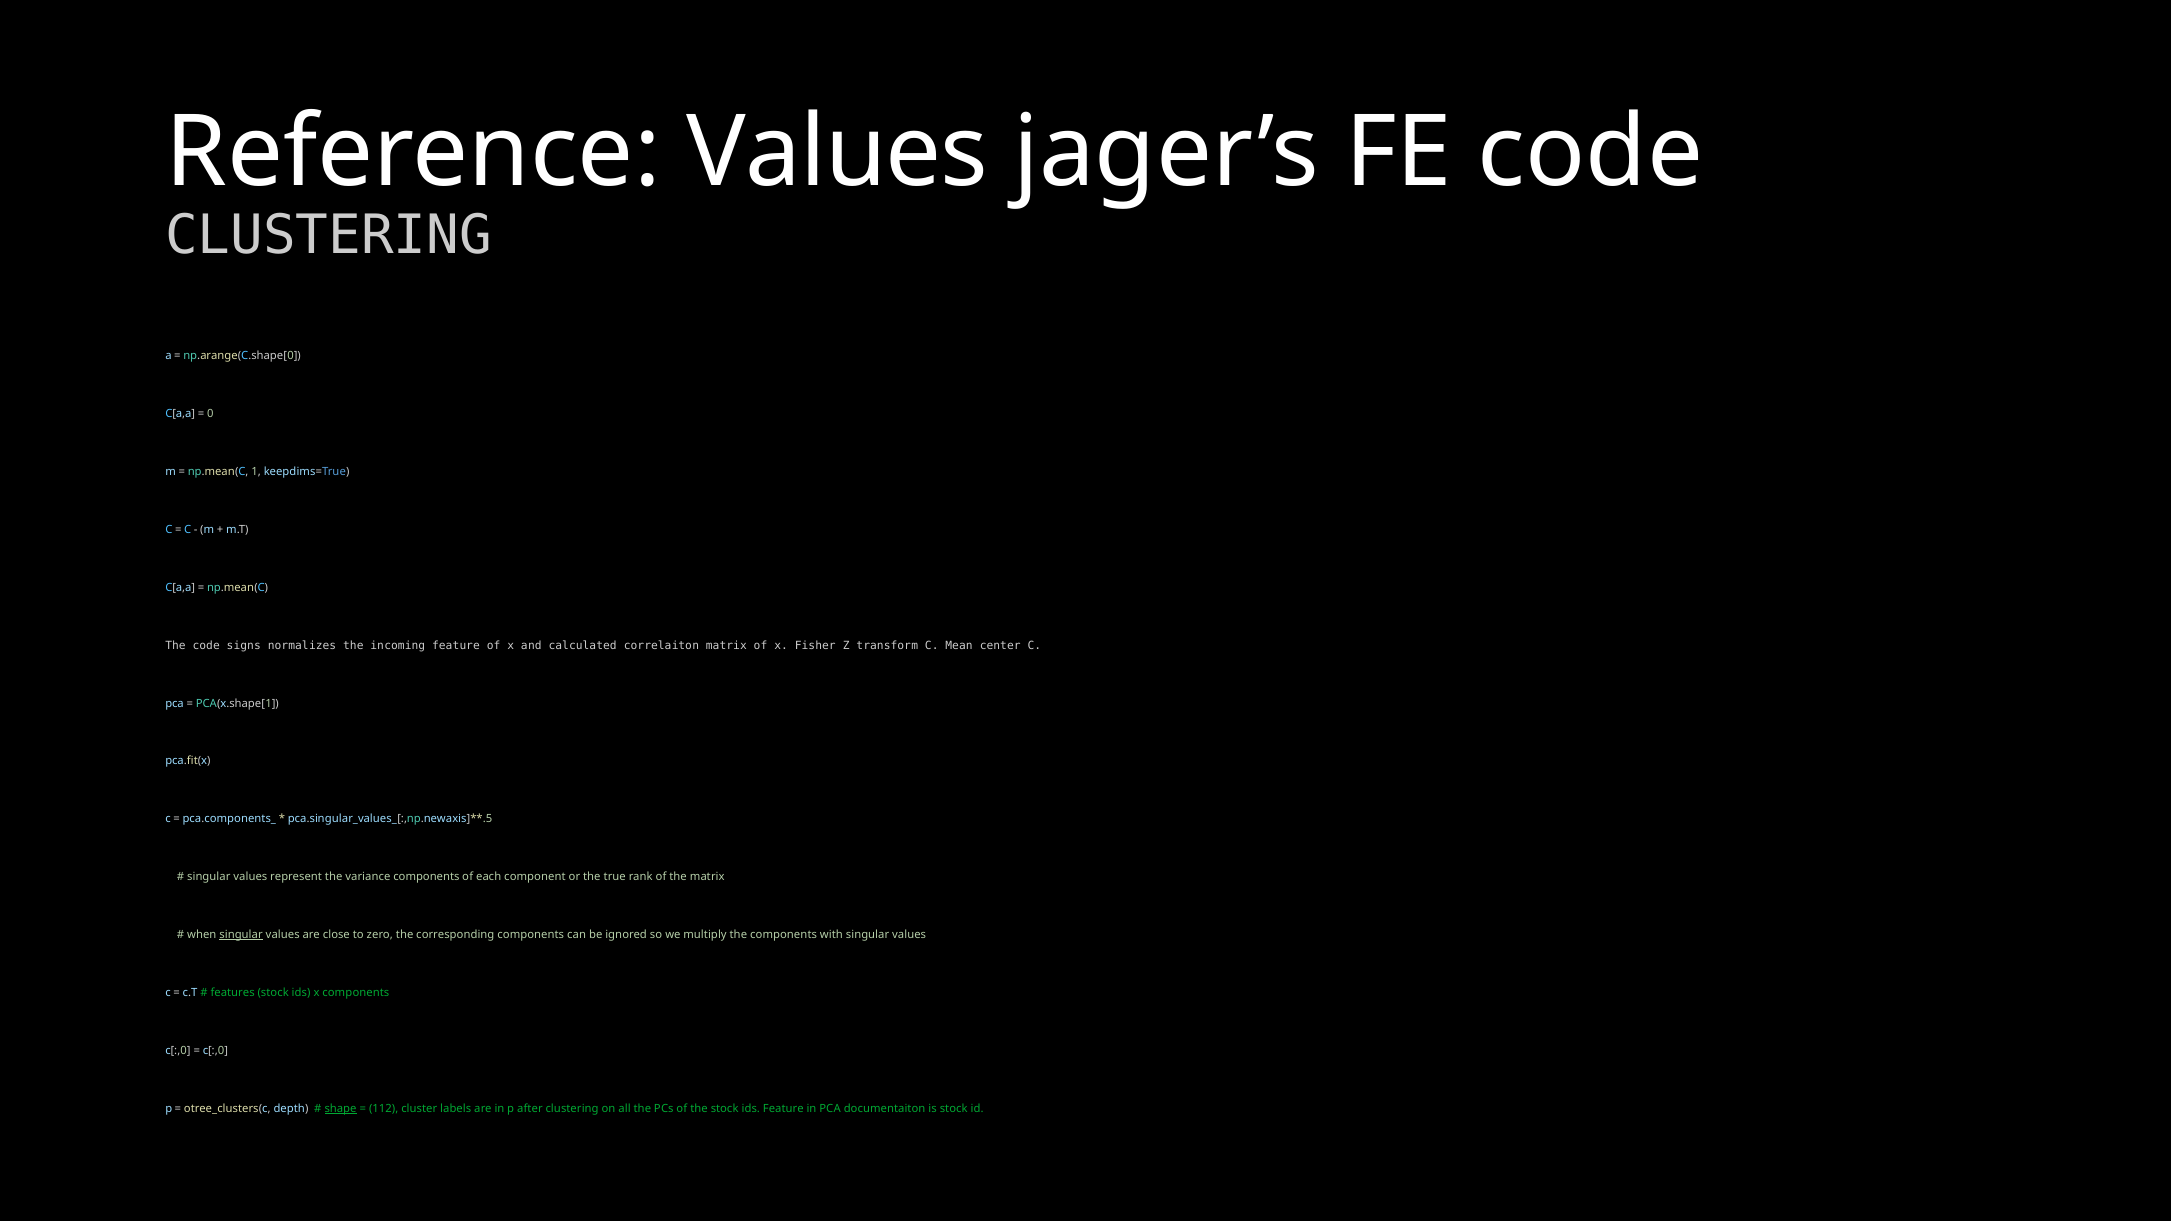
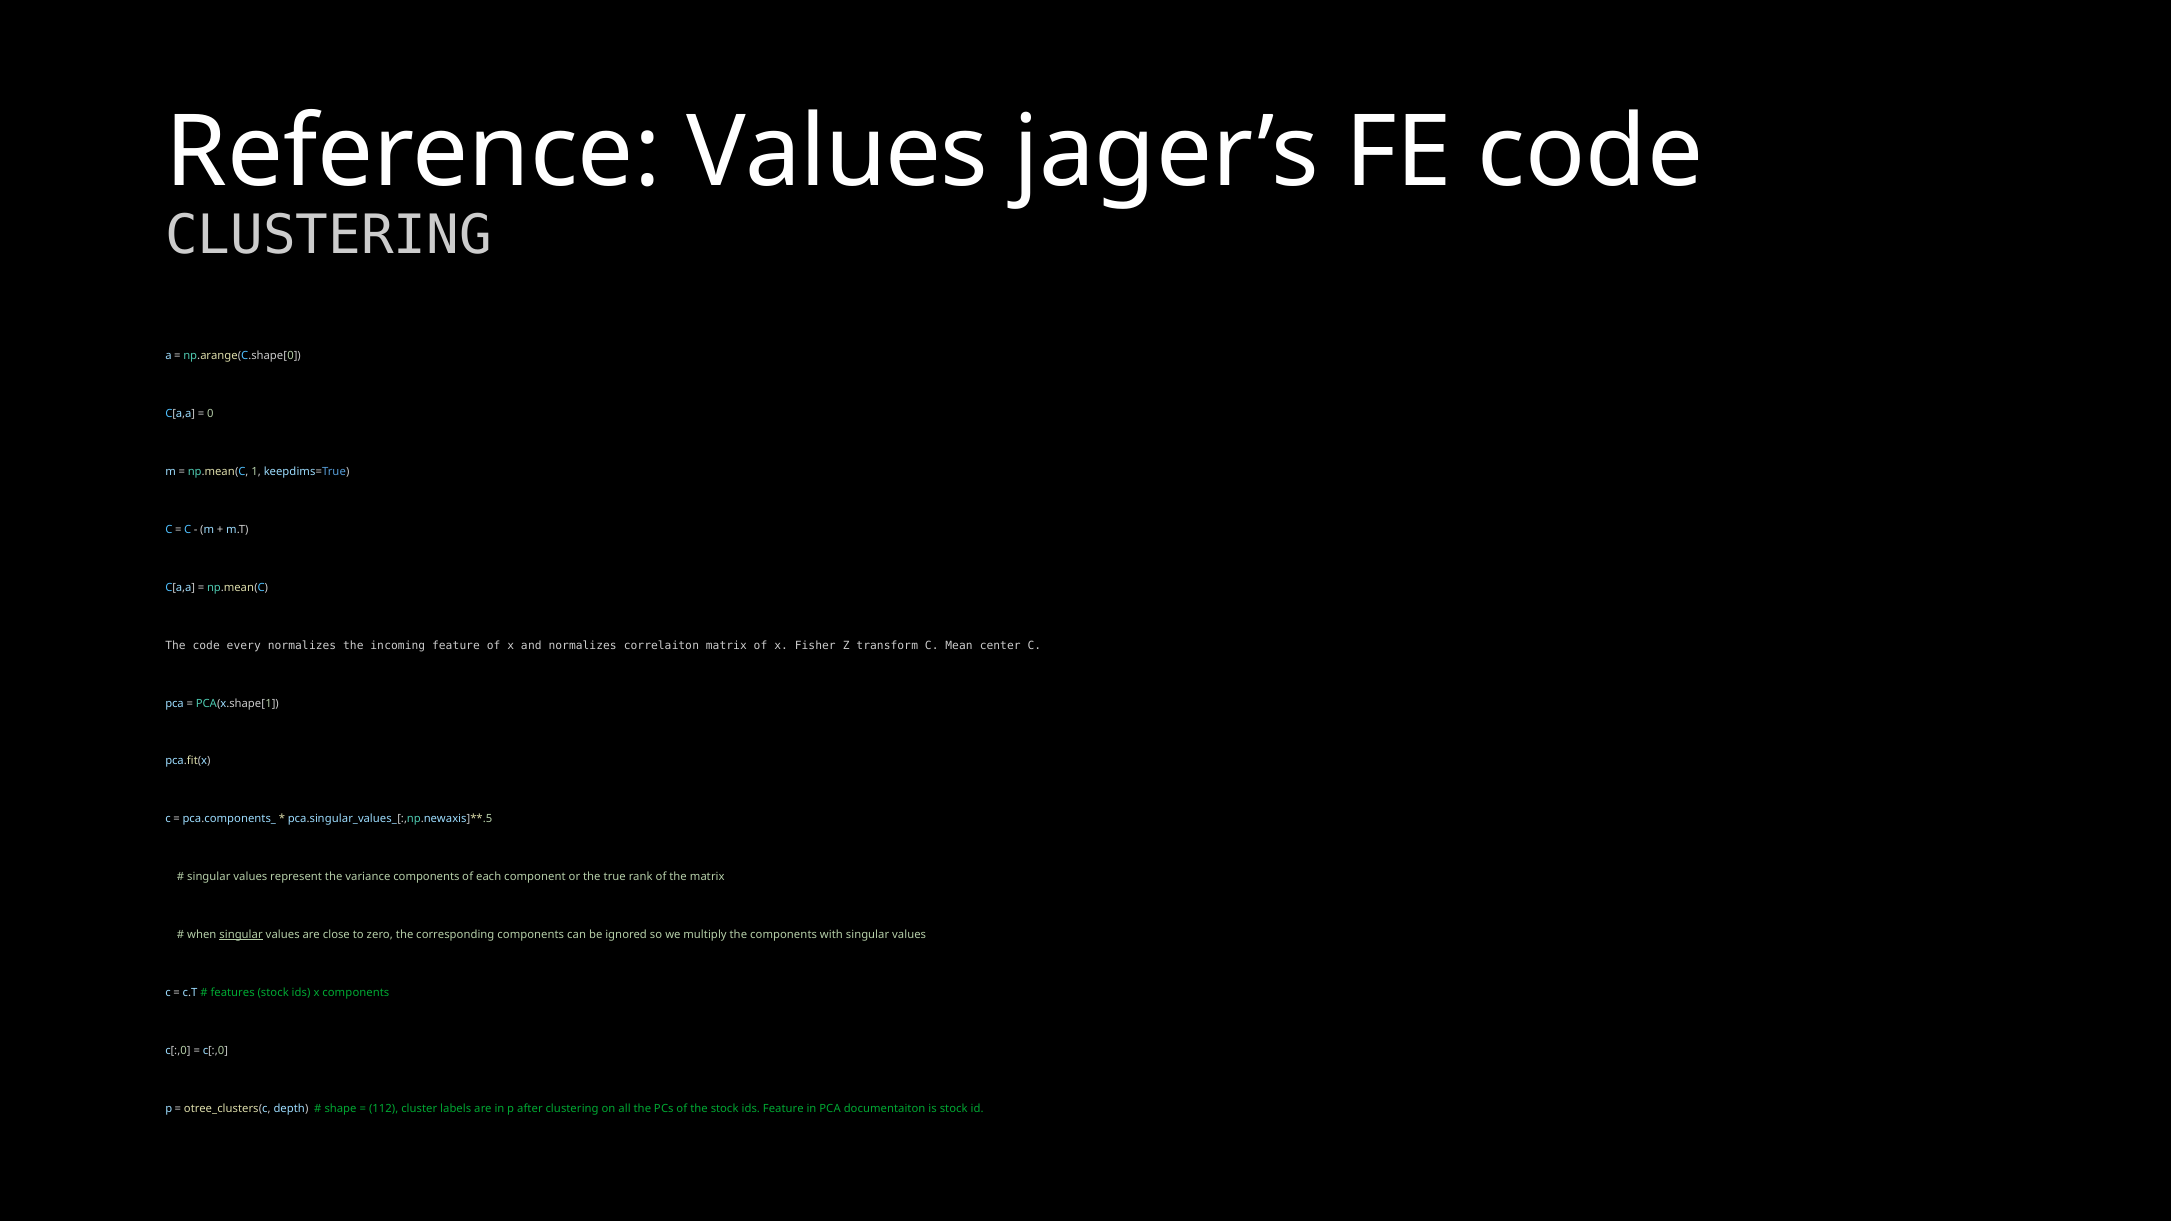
signs: signs -> every
and calculated: calculated -> normalizes
shape underline: present -> none
